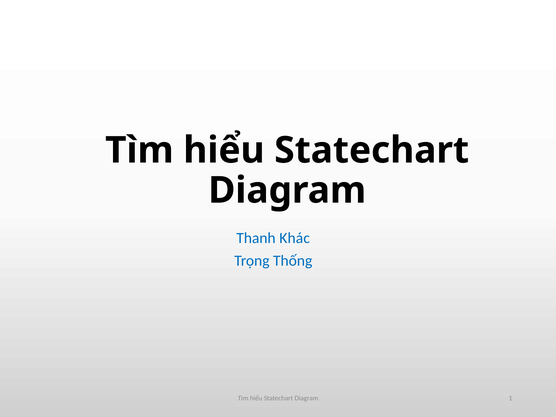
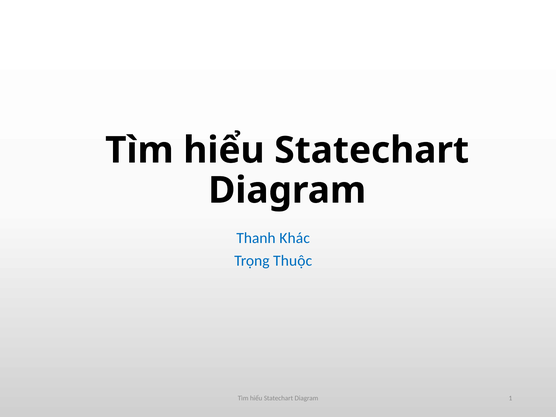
Thống: Thống -> Thuộc
